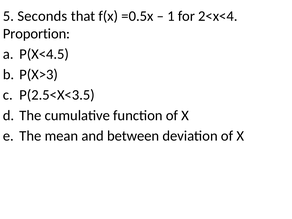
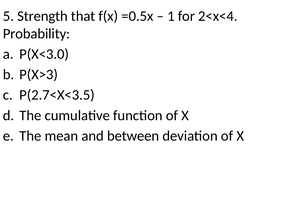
Seconds: Seconds -> Strength
Proportion: Proportion -> Probability
P(X<4.5: P(X<4.5 -> P(X<3.0
P(2.5<X<3.5: P(2.5<X<3.5 -> P(2.7<X<3.5
